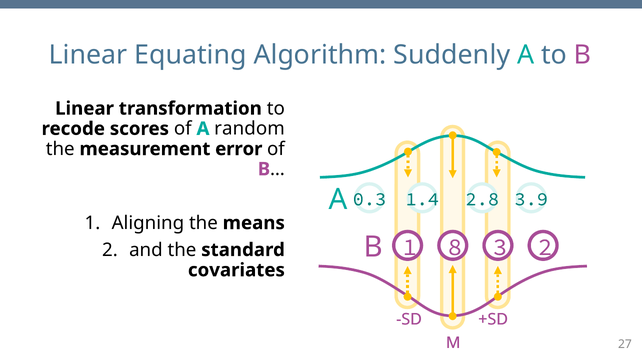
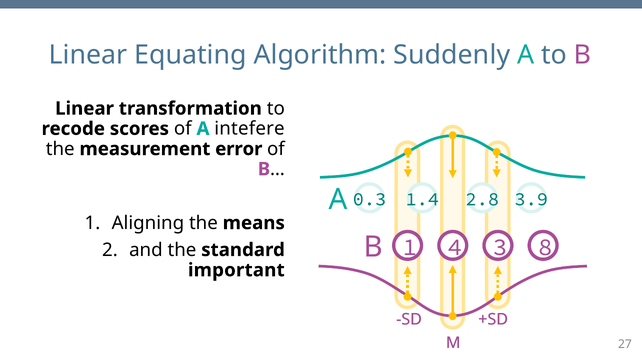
random: random -> intefere
8: 8 -> 4
3 2: 2 -> 8
covariates: covariates -> important
